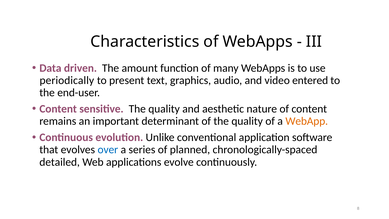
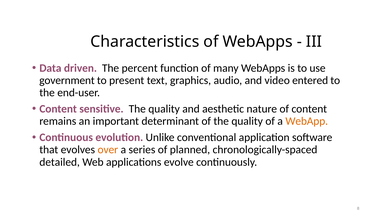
amount: amount -> percent
periodically: periodically -> government
over colour: blue -> orange
